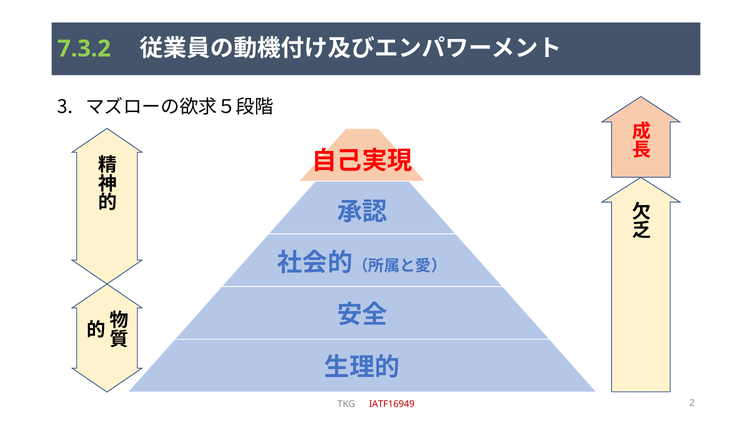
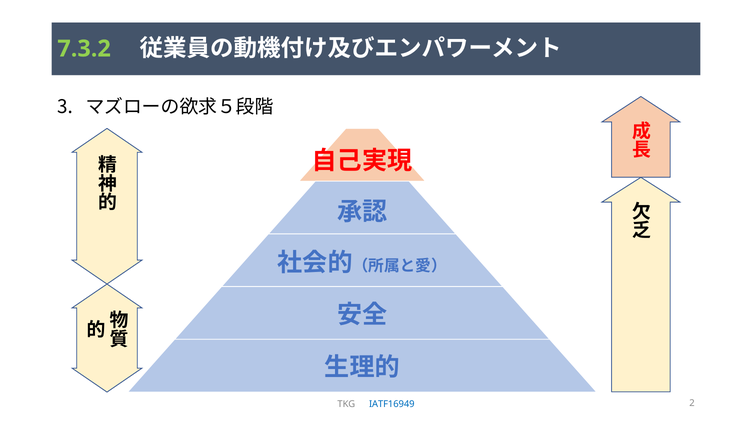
IATF16949 colour: red -> blue
